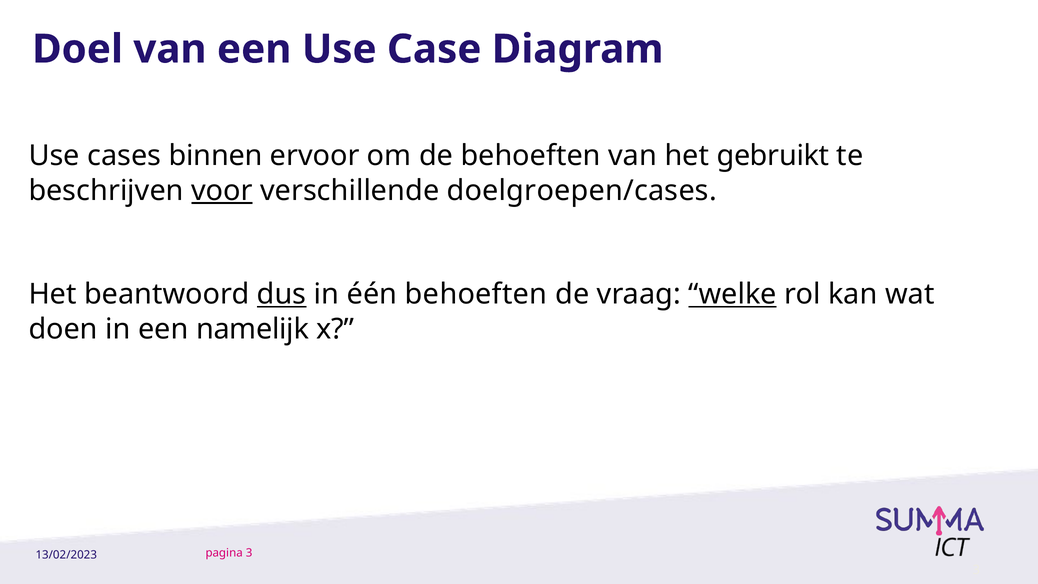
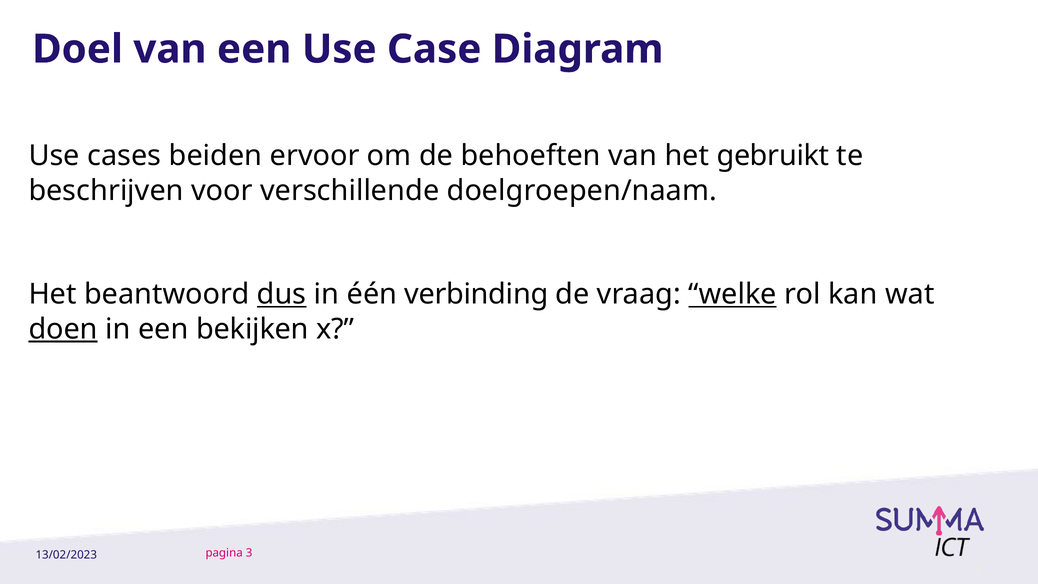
binnen: binnen -> beiden
voor underline: present -> none
doelgroepen/cases: doelgroepen/cases -> doelgroepen/naam
één behoeften: behoeften -> verbinding
doen underline: none -> present
namelijk: namelijk -> bekijken
